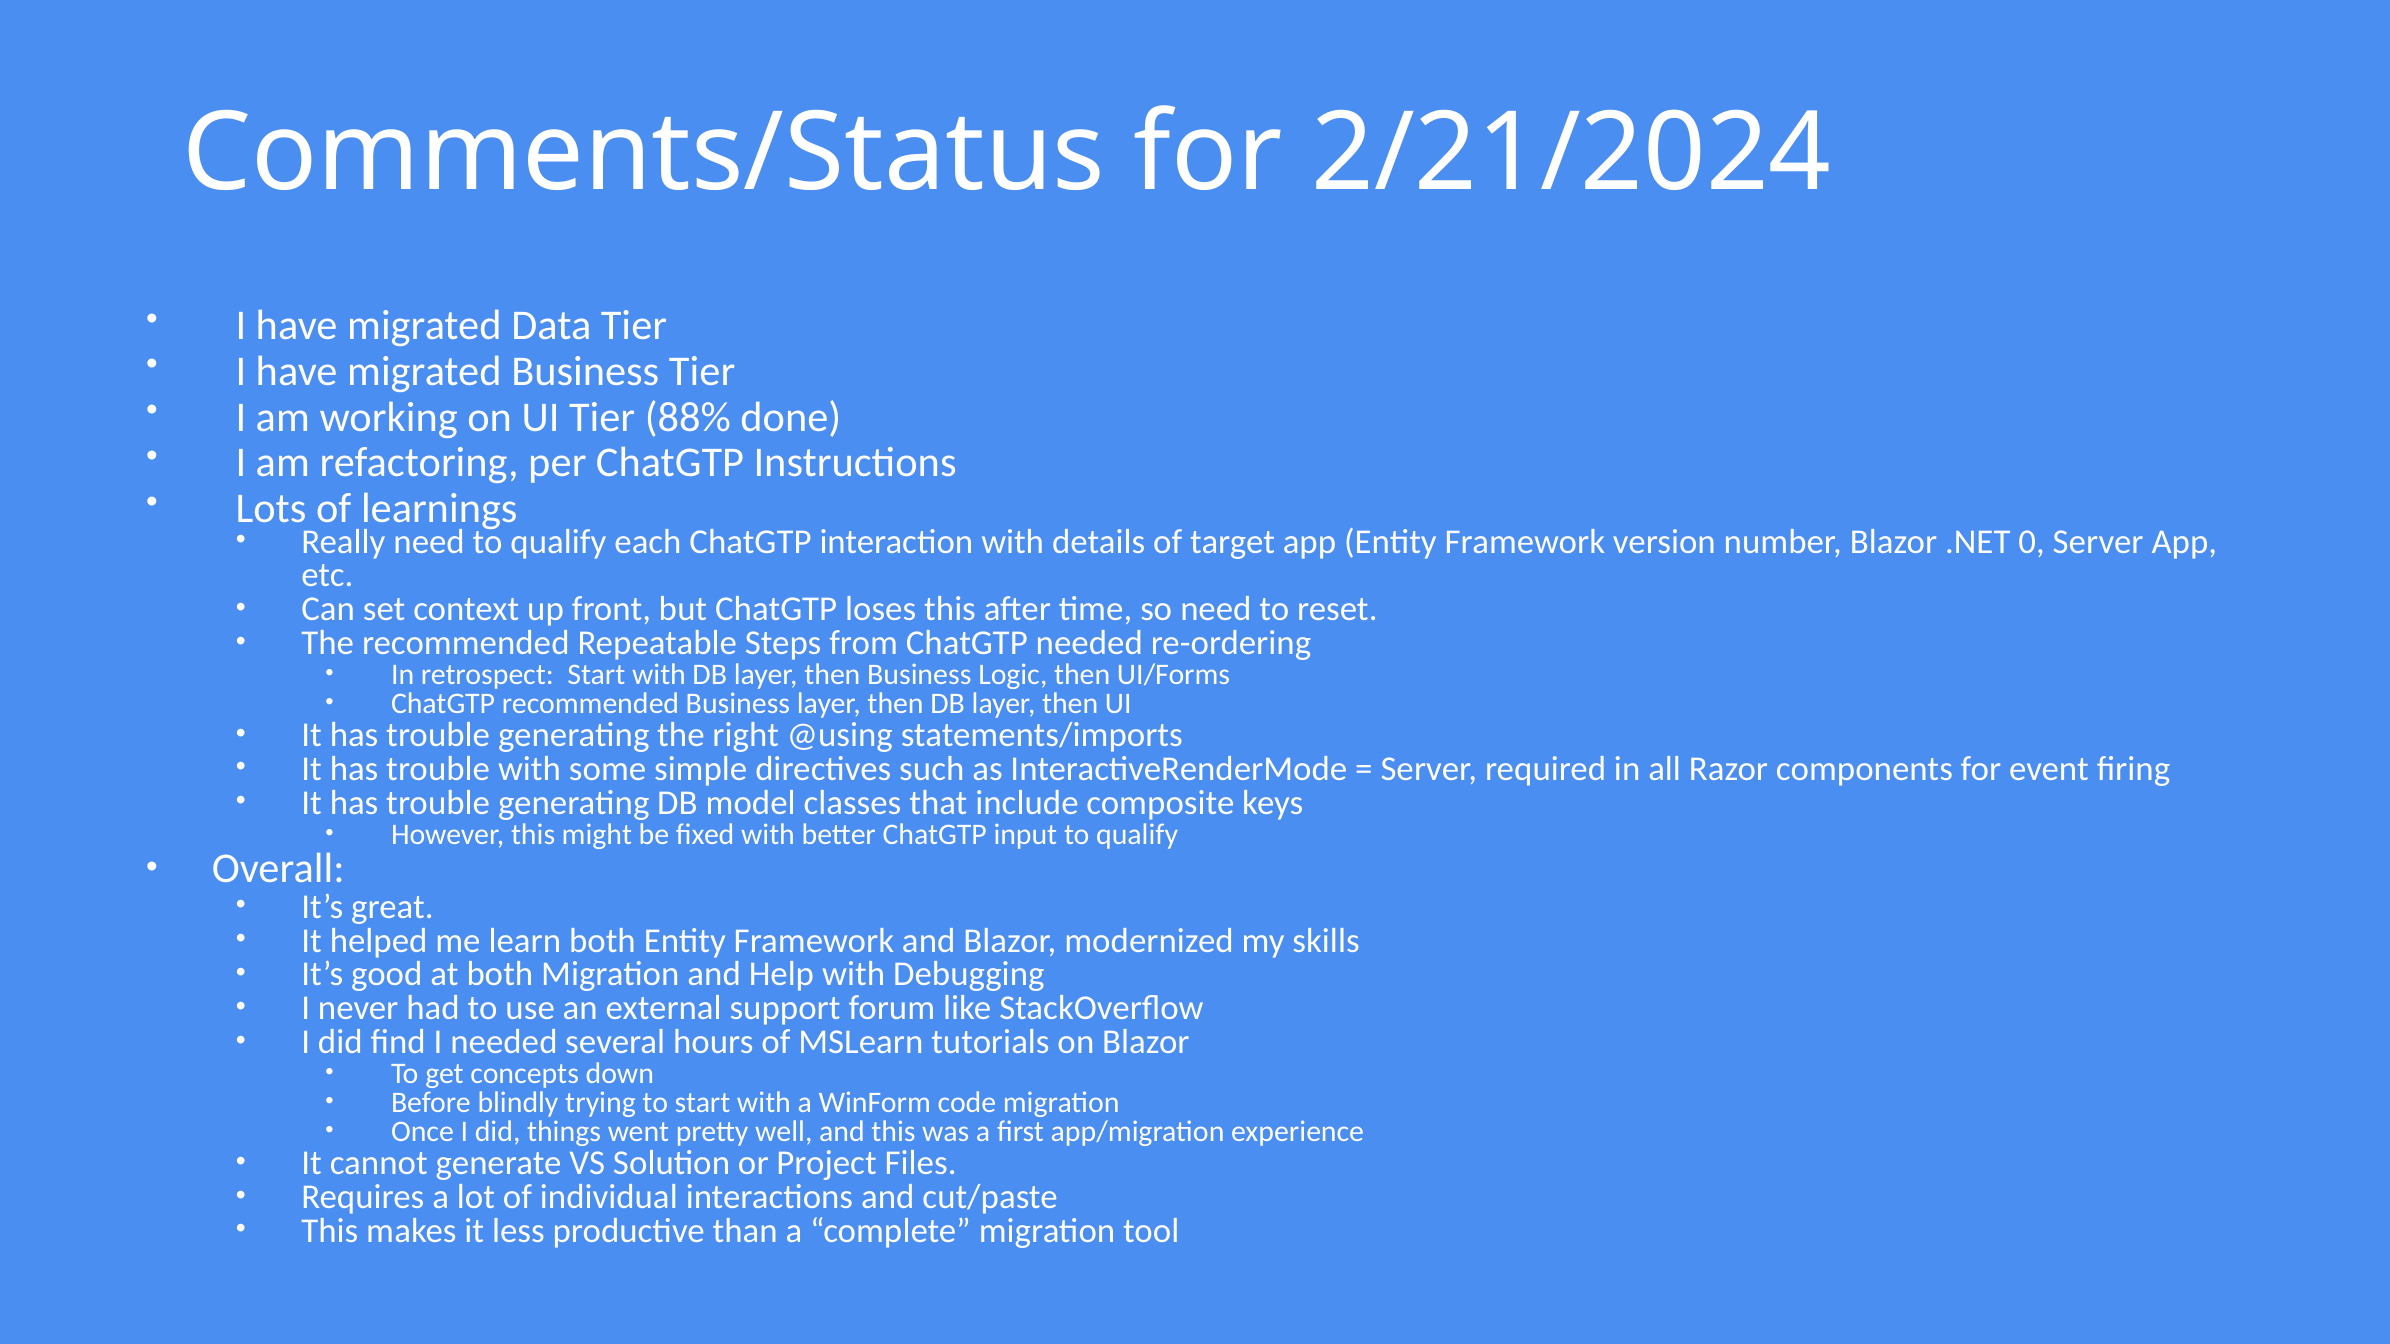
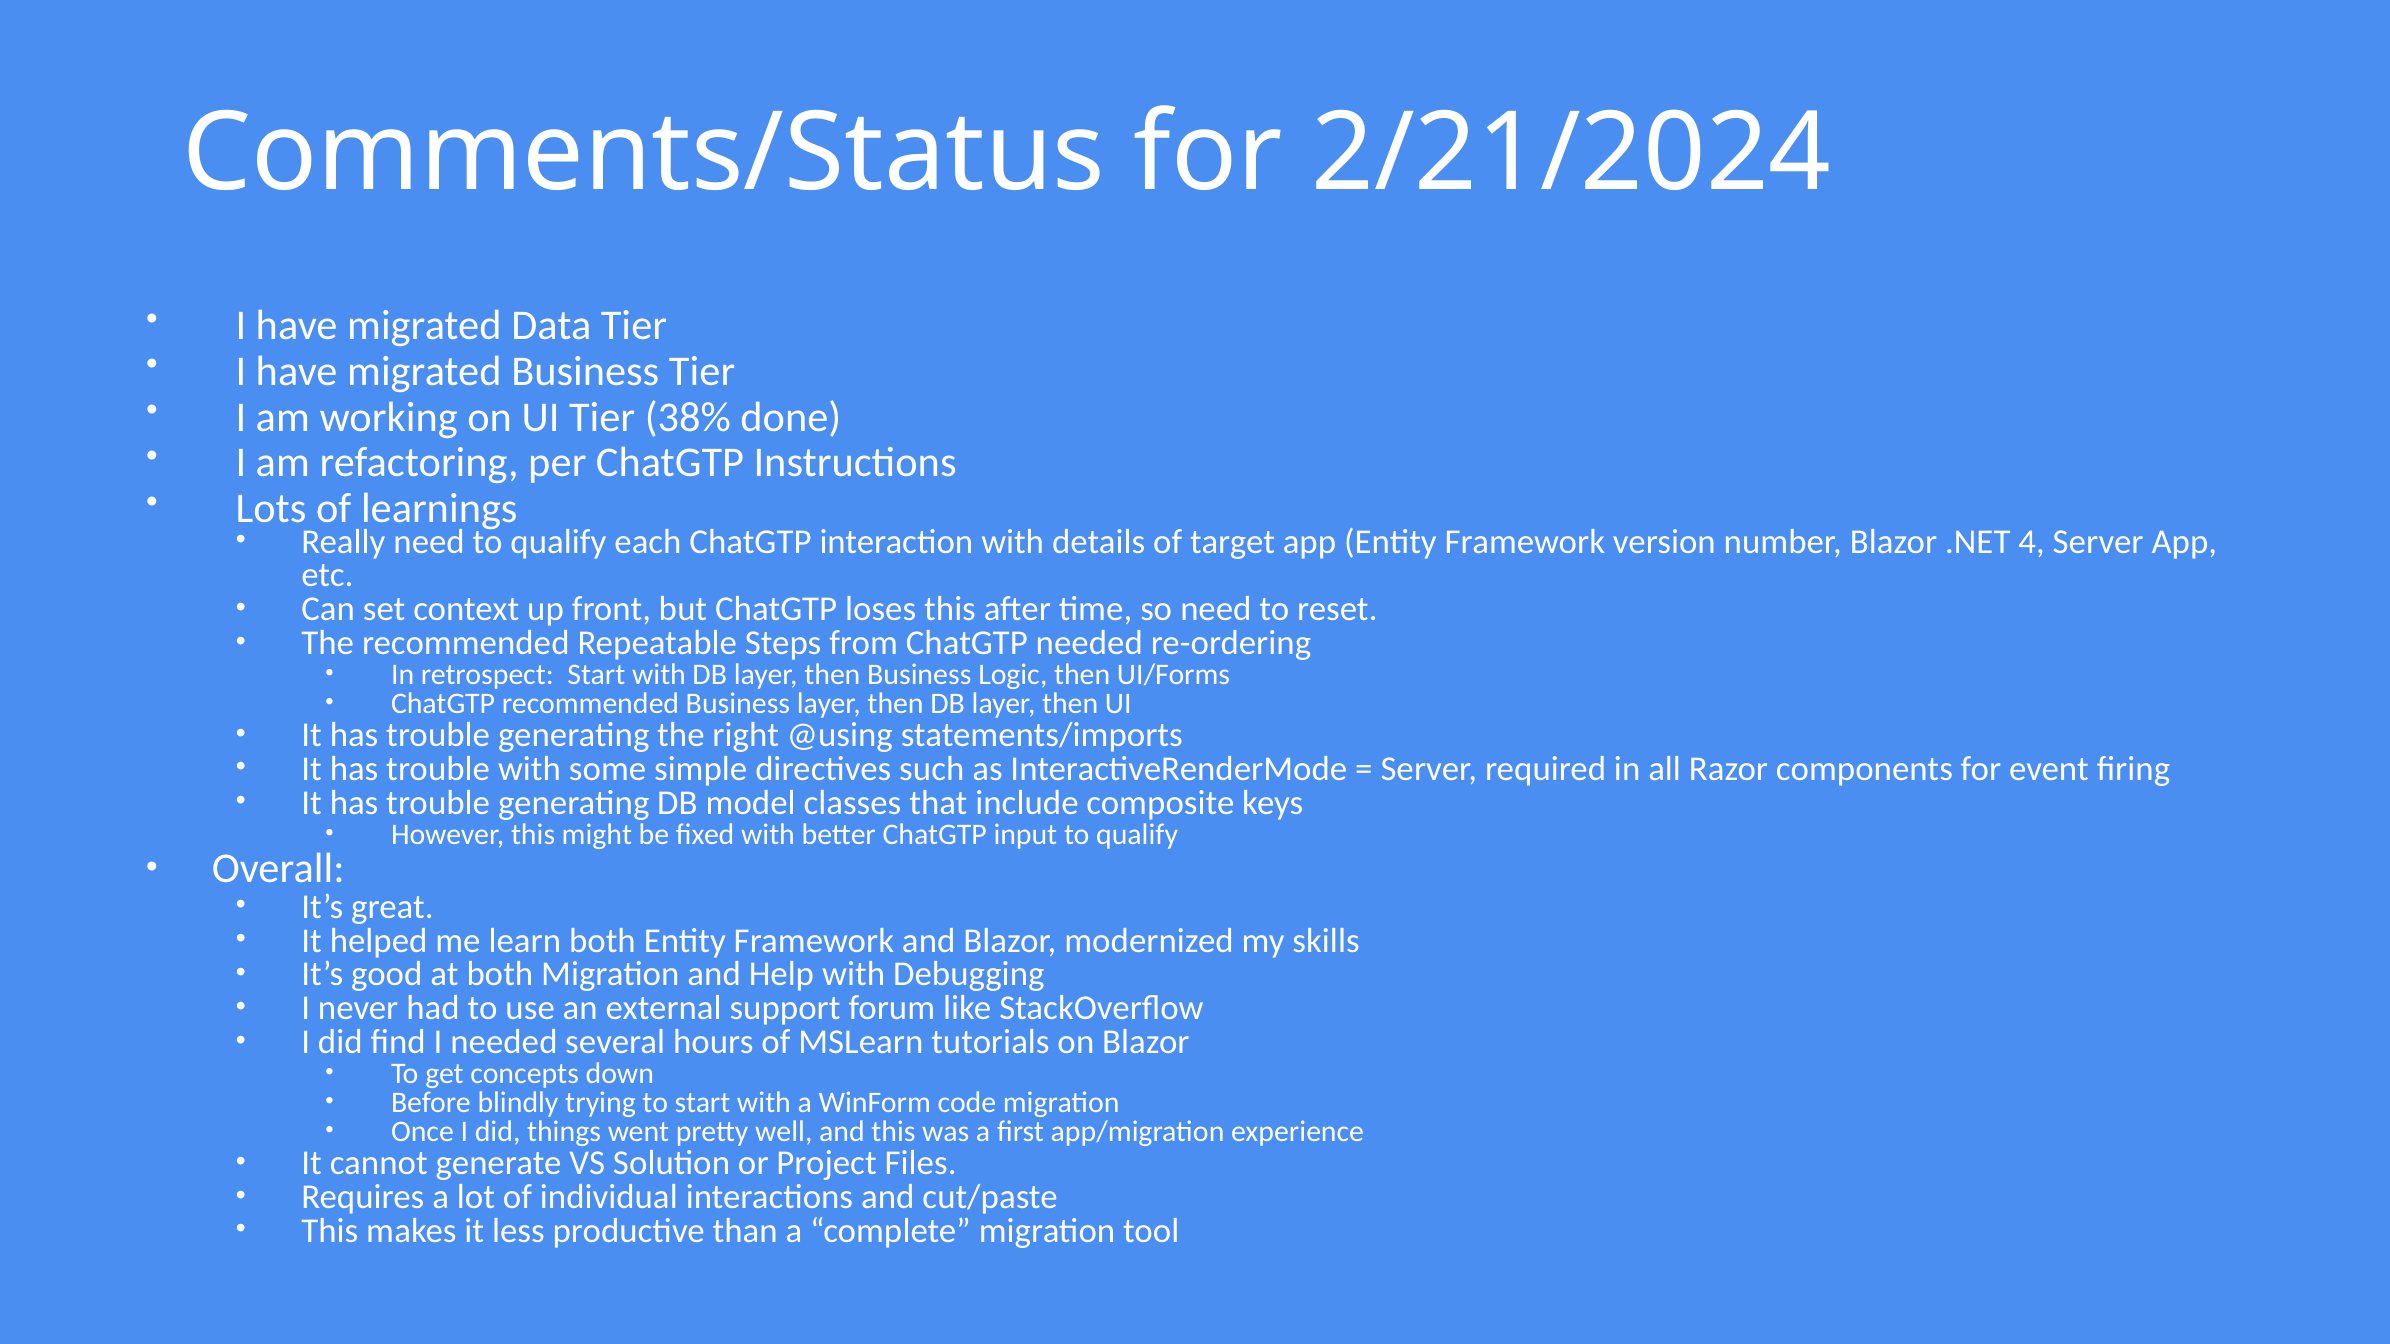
88%: 88% -> 38%
0: 0 -> 4
